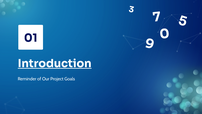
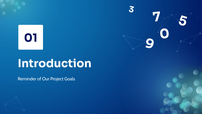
Introduction underline: present -> none
